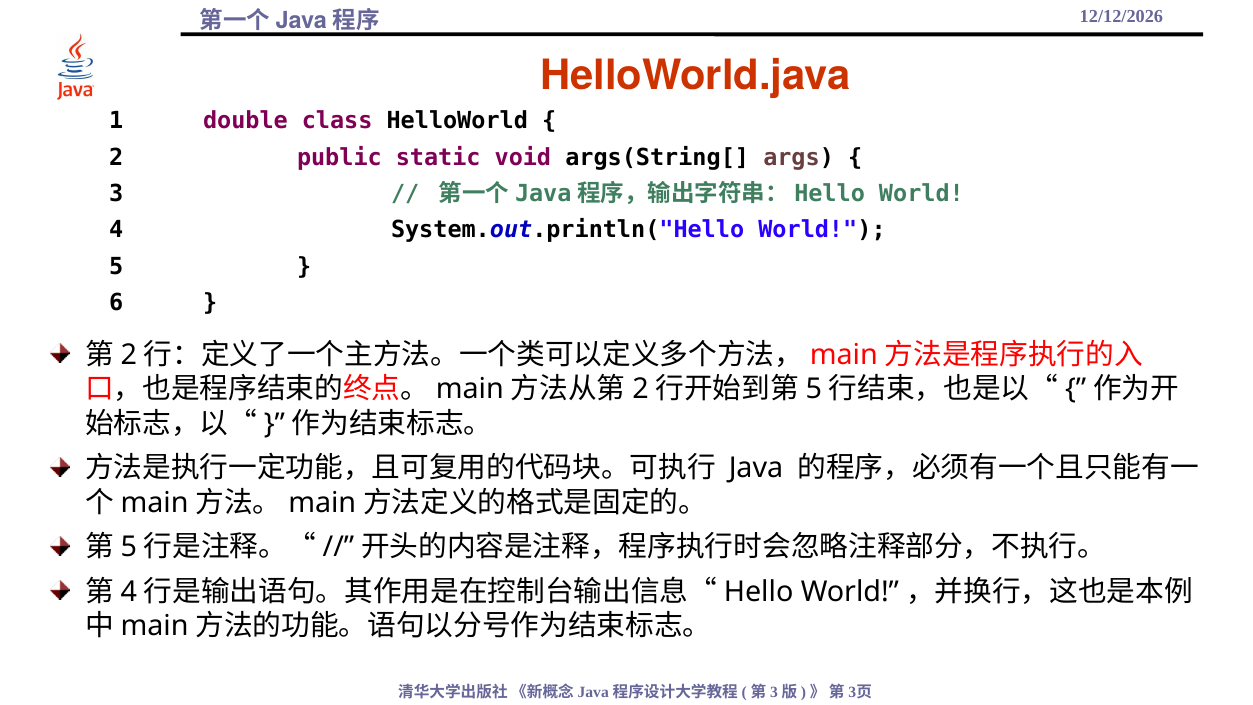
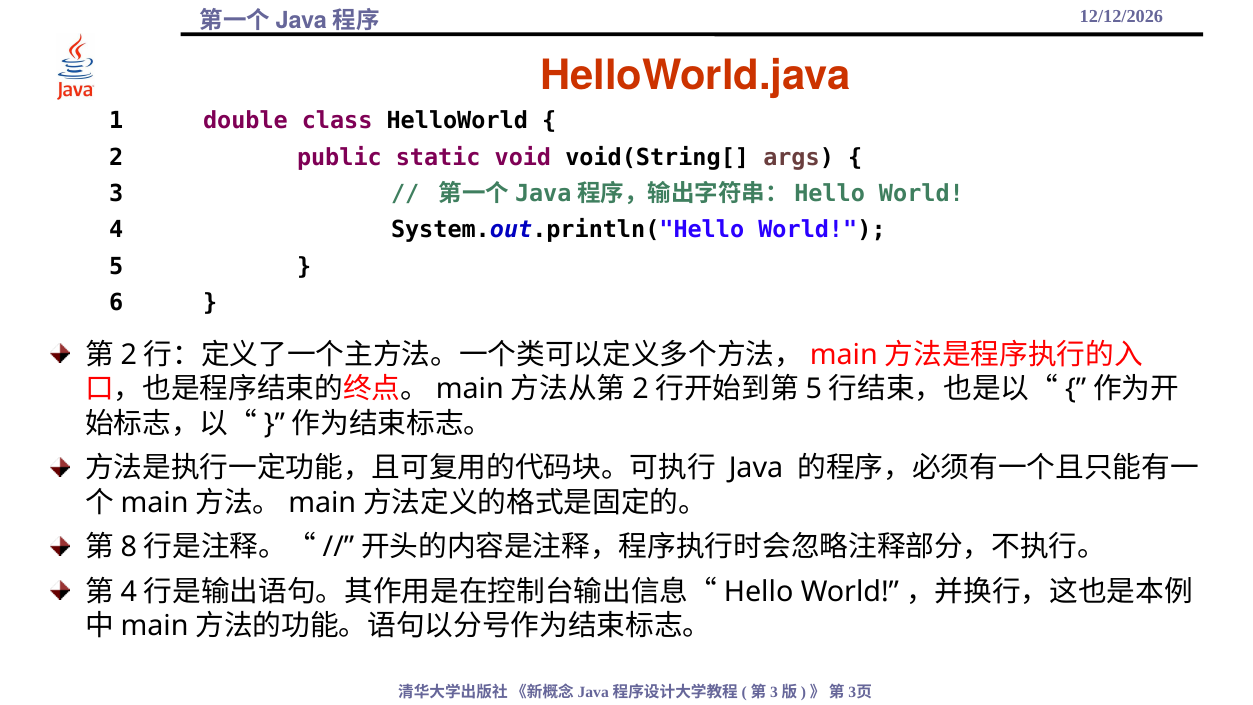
args(String[: args(String[ -> void(String[
5 at (129, 547): 5 -> 8
